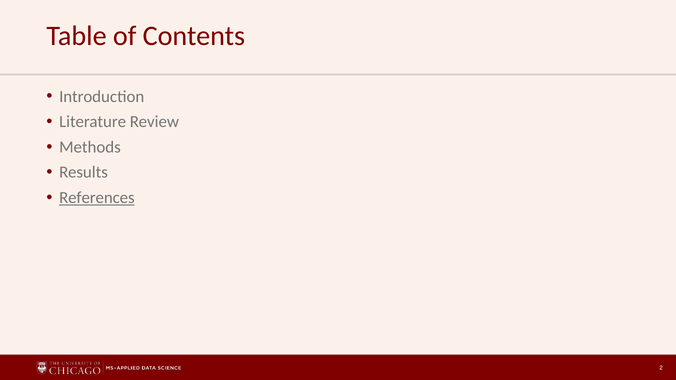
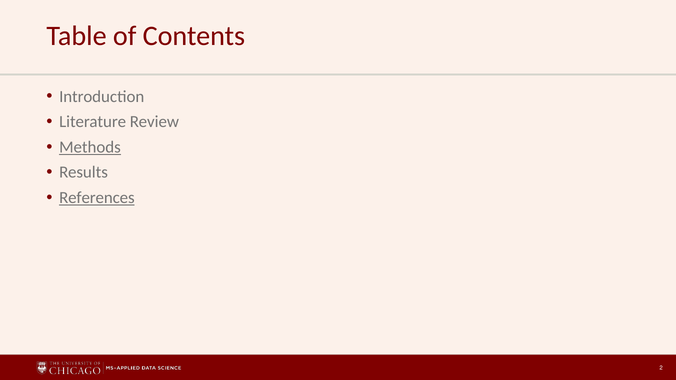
Methods underline: none -> present
